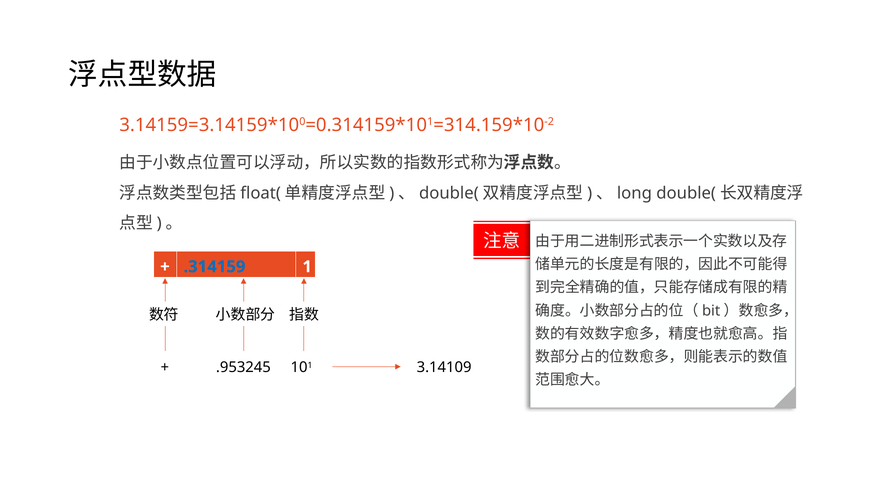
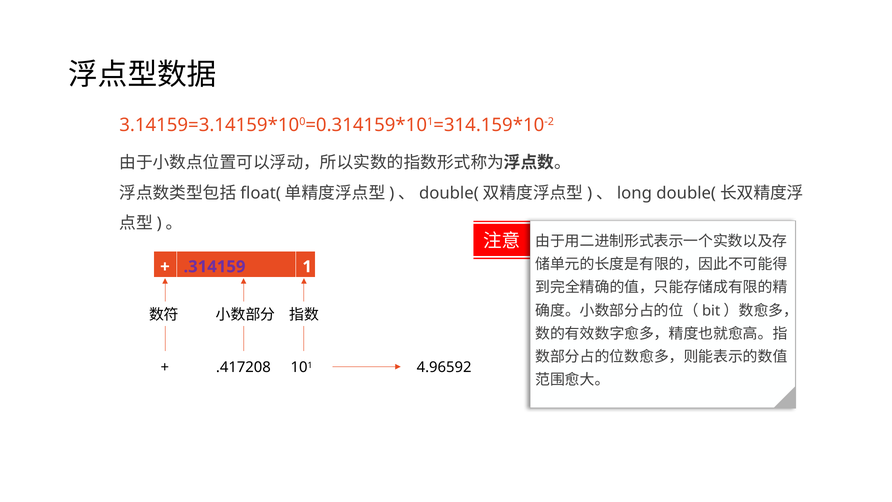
.314159 colour: blue -> purple
.953245: .953245 -> .417208
3.14109: 3.14109 -> 4.96592
